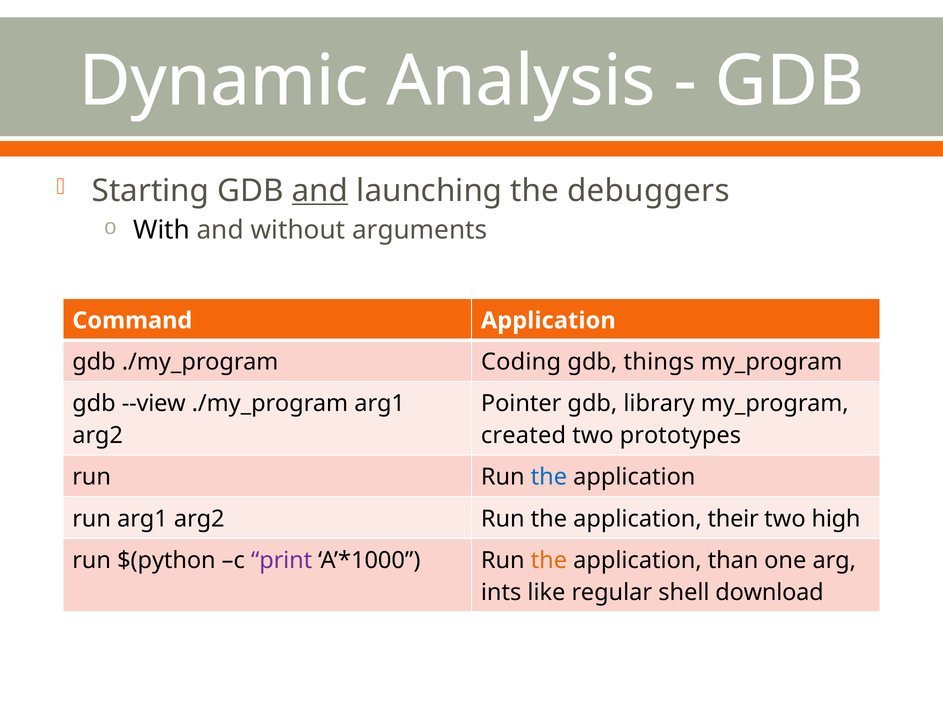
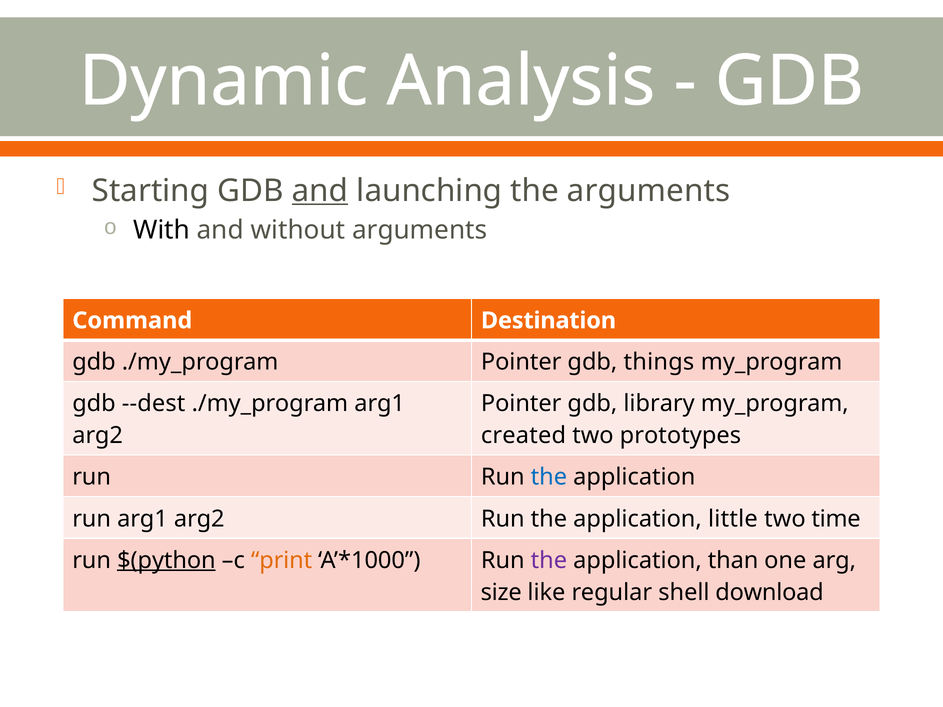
the debuggers: debuggers -> arguments
Command Application: Application -> Destination
Coding at (521, 362): Coding -> Pointer
--view: --view -> --dest
their: their -> little
high: high -> time
$(python underline: none -> present
print colour: purple -> orange
the at (549, 560) colour: orange -> purple
ints: ints -> size
